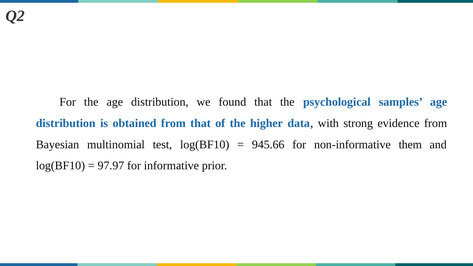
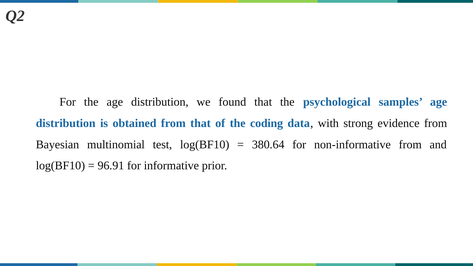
higher: higher -> coding
945.66: 945.66 -> 380.64
non-informative them: them -> from
97.97: 97.97 -> 96.91
